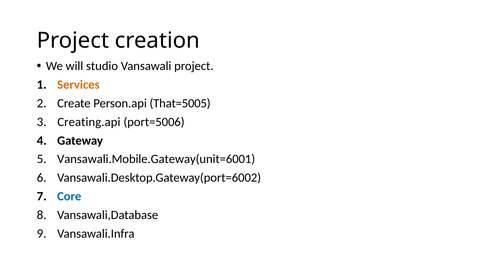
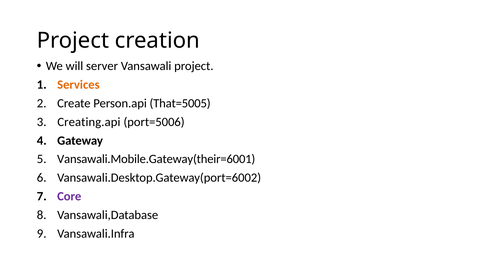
studio: studio -> server
Vansawali.Mobile.Gateway(unit=6001: Vansawali.Mobile.Gateway(unit=6001 -> Vansawali.Mobile.Gateway(their=6001
Core colour: blue -> purple
